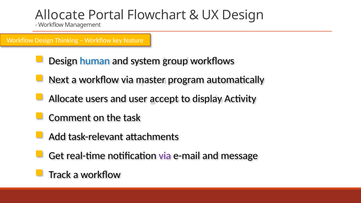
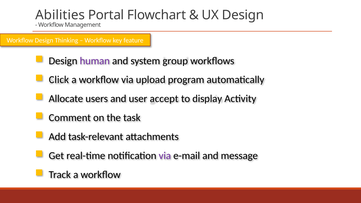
Allocate at (60, 15): Allocate -> Abilities
human colour: blue -> purple
Next: Next -> Click
master: master -> upload
